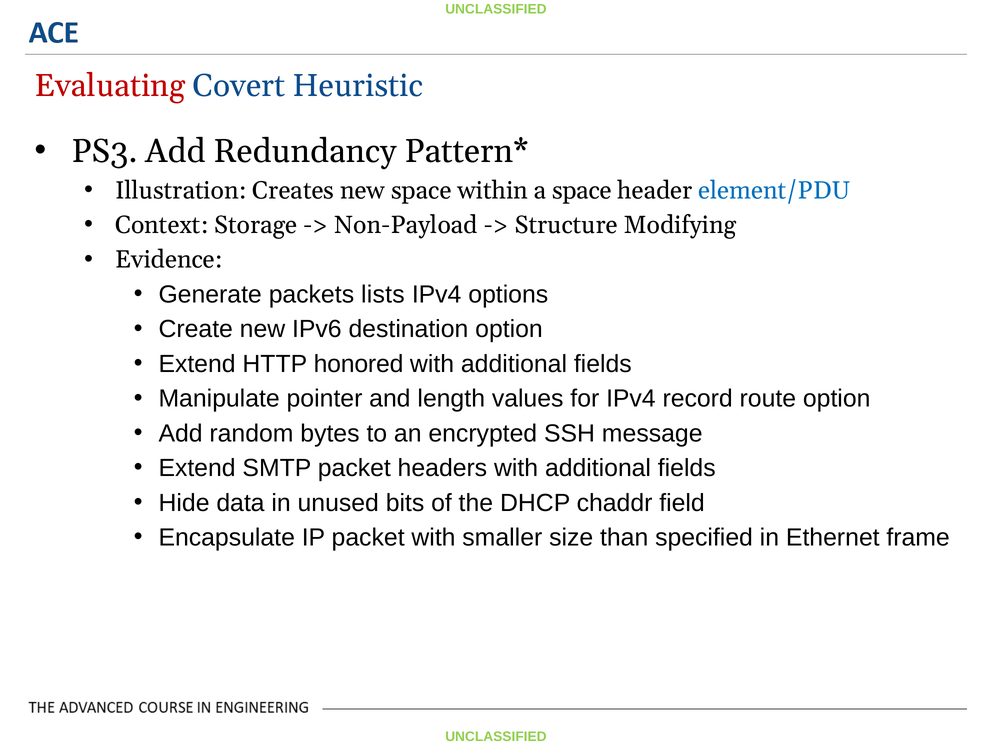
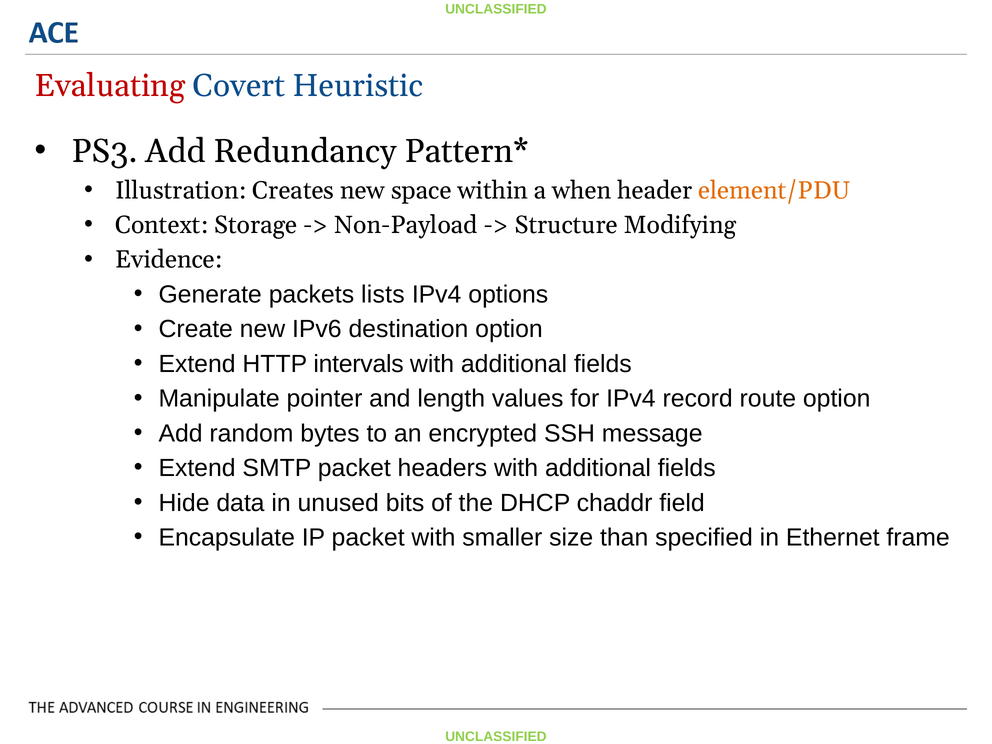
a space: space -> when
element/PDU colour: blue -> orange
honored: honored -> intervals
